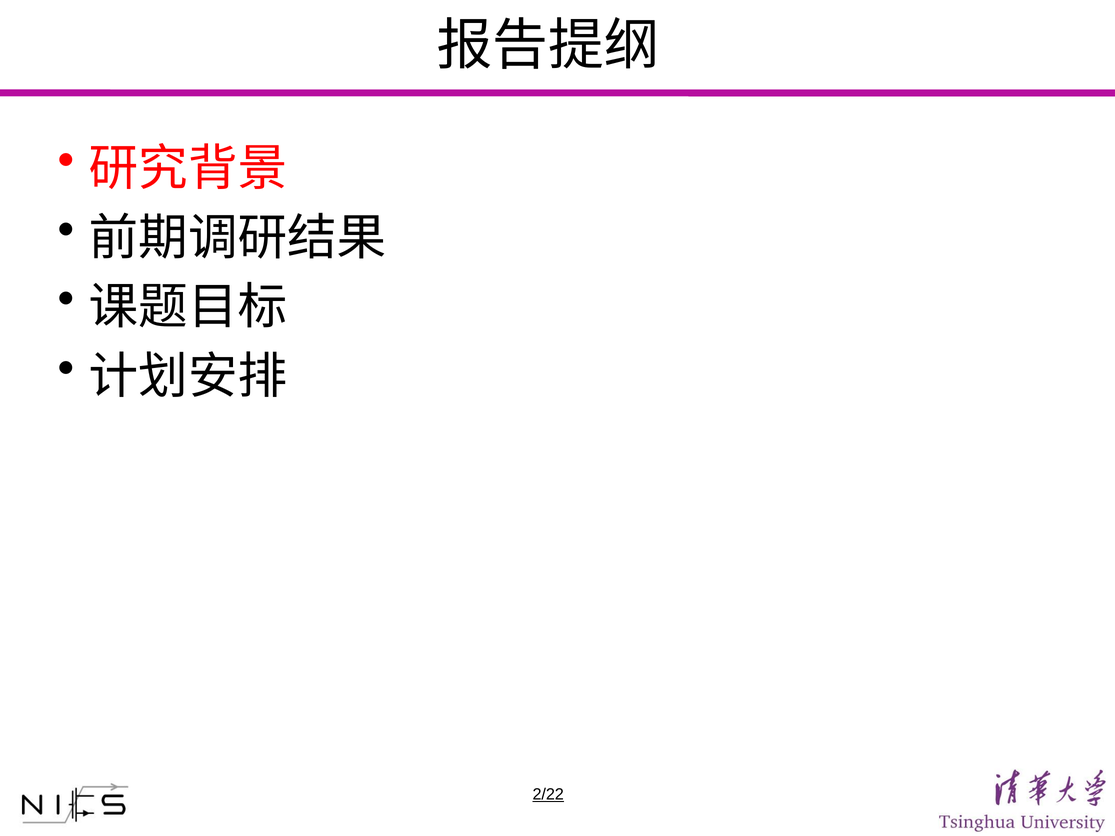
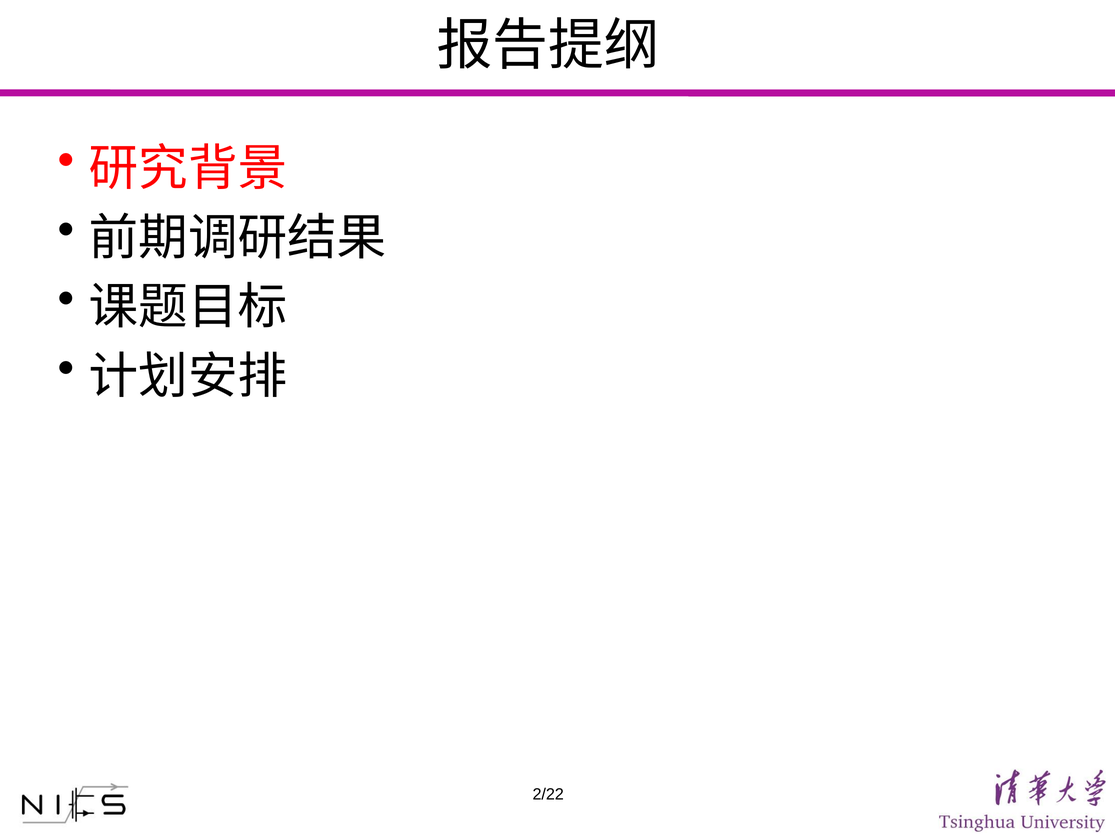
2/22 underline: present -> none
